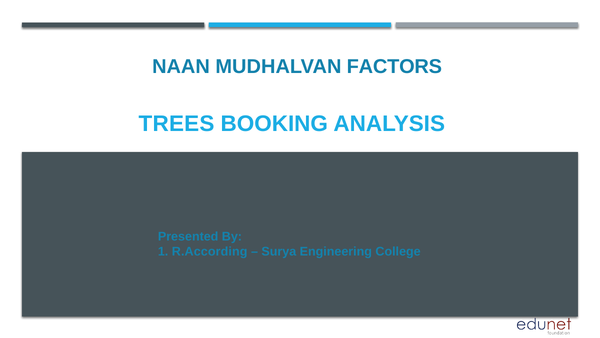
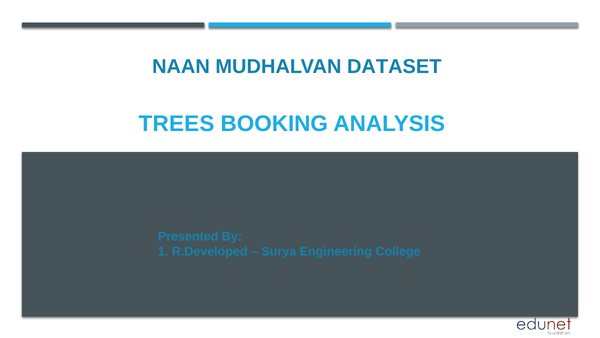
FACTORS: FACTORS -> DATASET
R.According: R.According -> R.Developed
